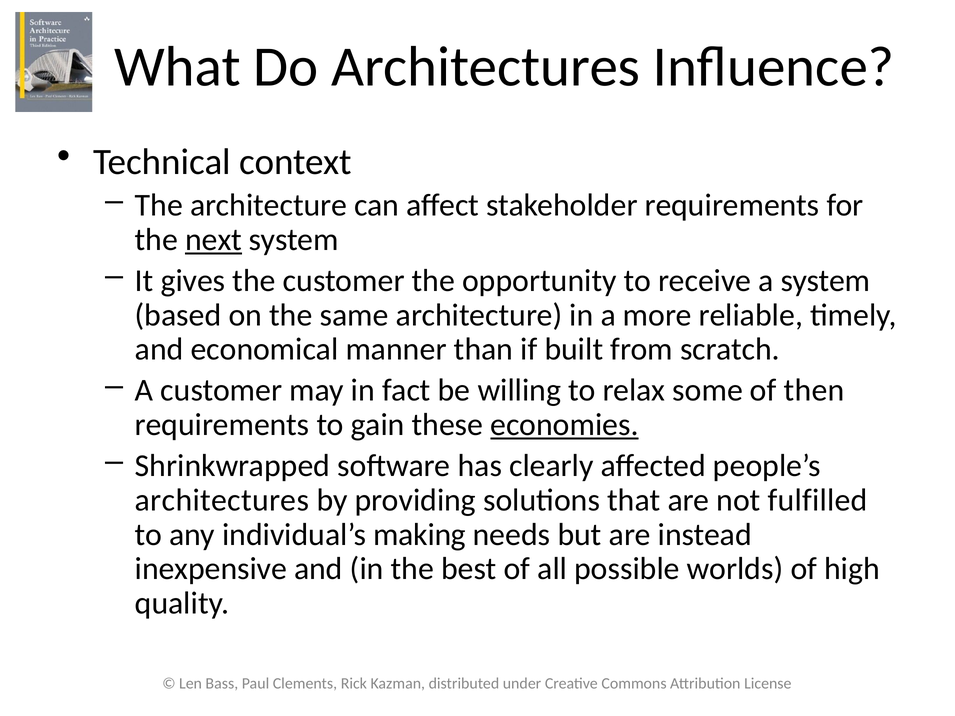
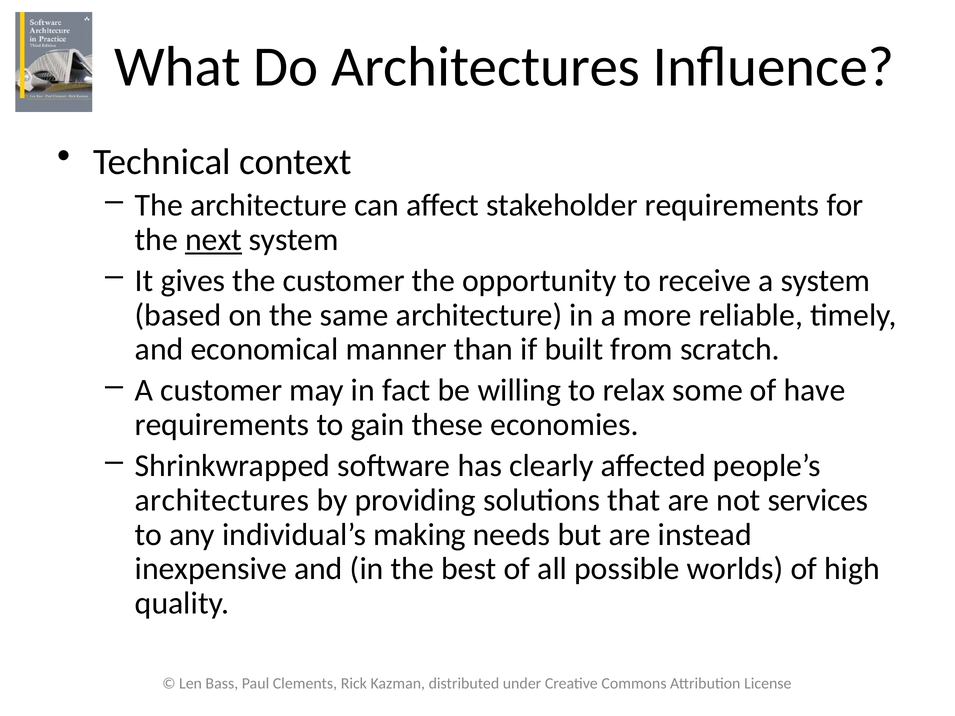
then: then -> have
economies underline: present -> none
fulfilled: fulfilled -> services
